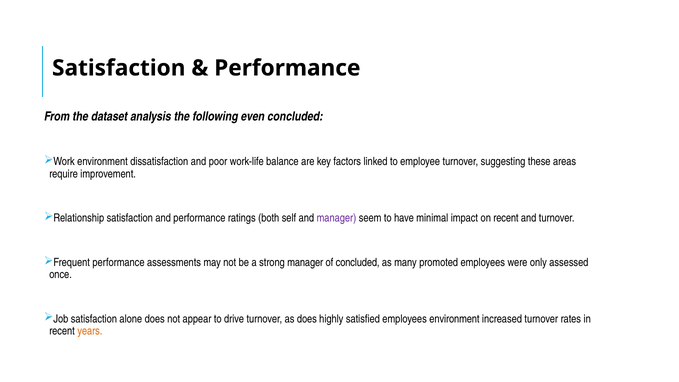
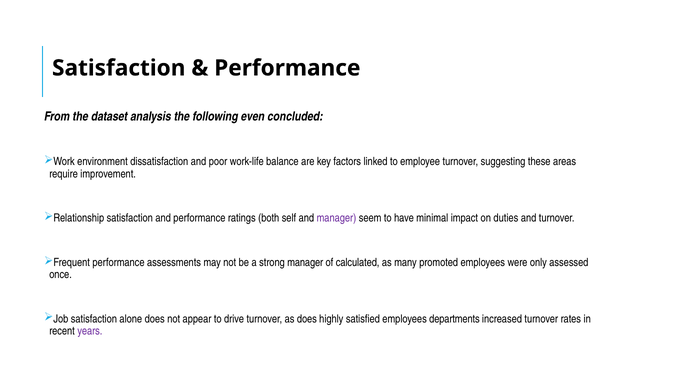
on recent: recent -> duties
of concluded: concluded -> calculated
employees environment: environment -> departments
years colour: orange -> purple
